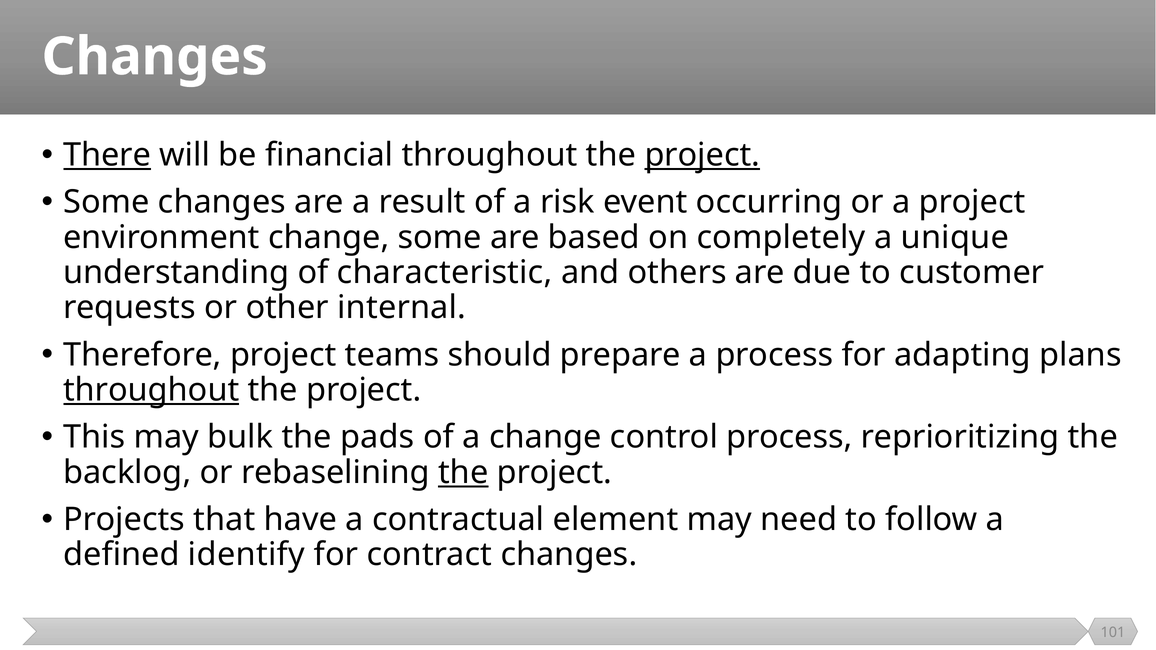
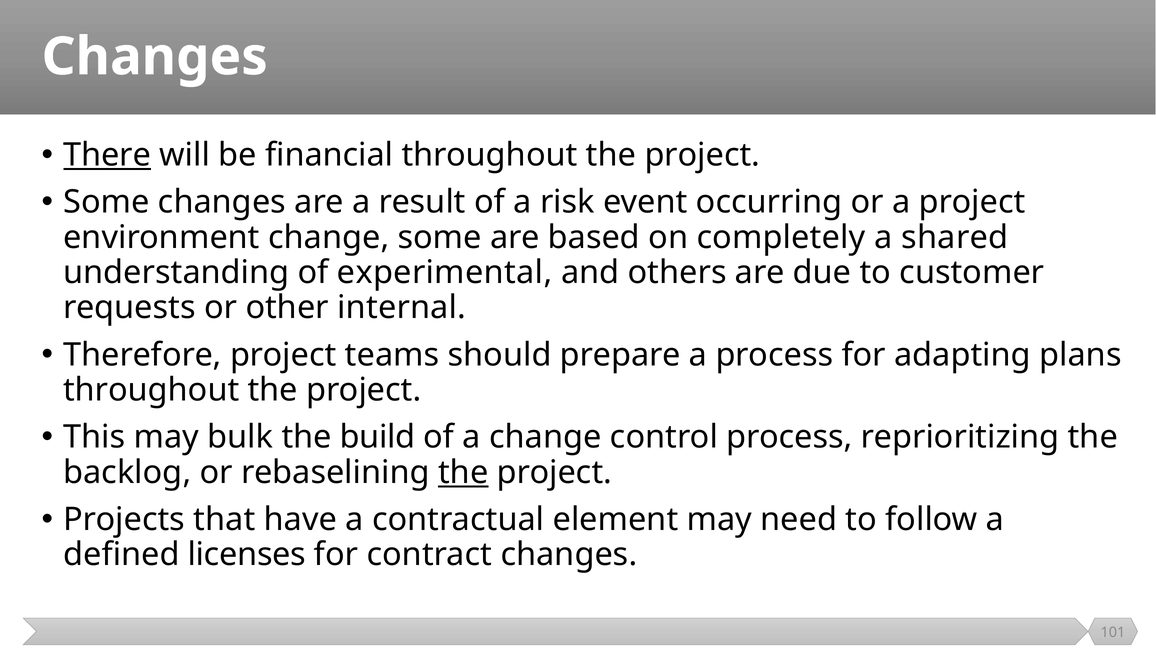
project at (702, 155) underline: present -> none
unique: unique -> shared
characteristic: characteristic -> experimental
throughout at (151, 390) underline: present -> none
pads: pads -> build
identify: identify -> licenses
